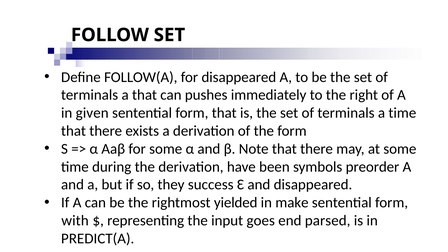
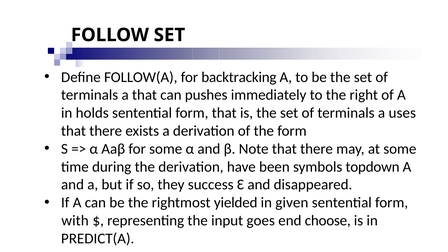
for disappeared: disappeared -> backtracking
given: given -> holds
a time: time -> uses
preorder: preorder -> topdown
make: make -> given
parsed: parsed -> choose
